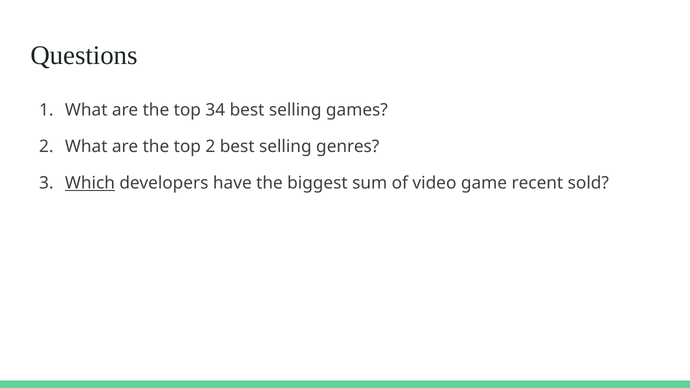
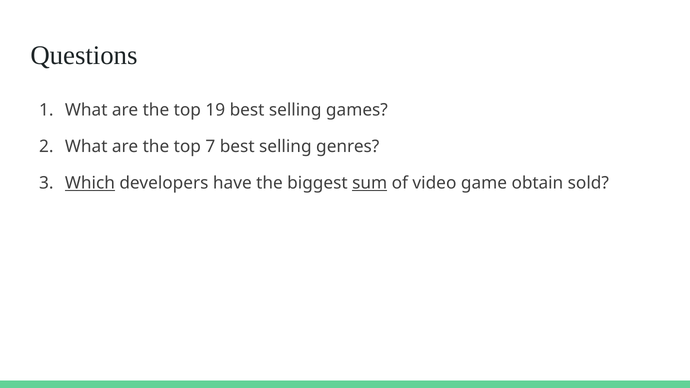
34: 34 -> 19
top 2: 2 -> 7
sum underline: none -> present
recent: recent -> obtain
